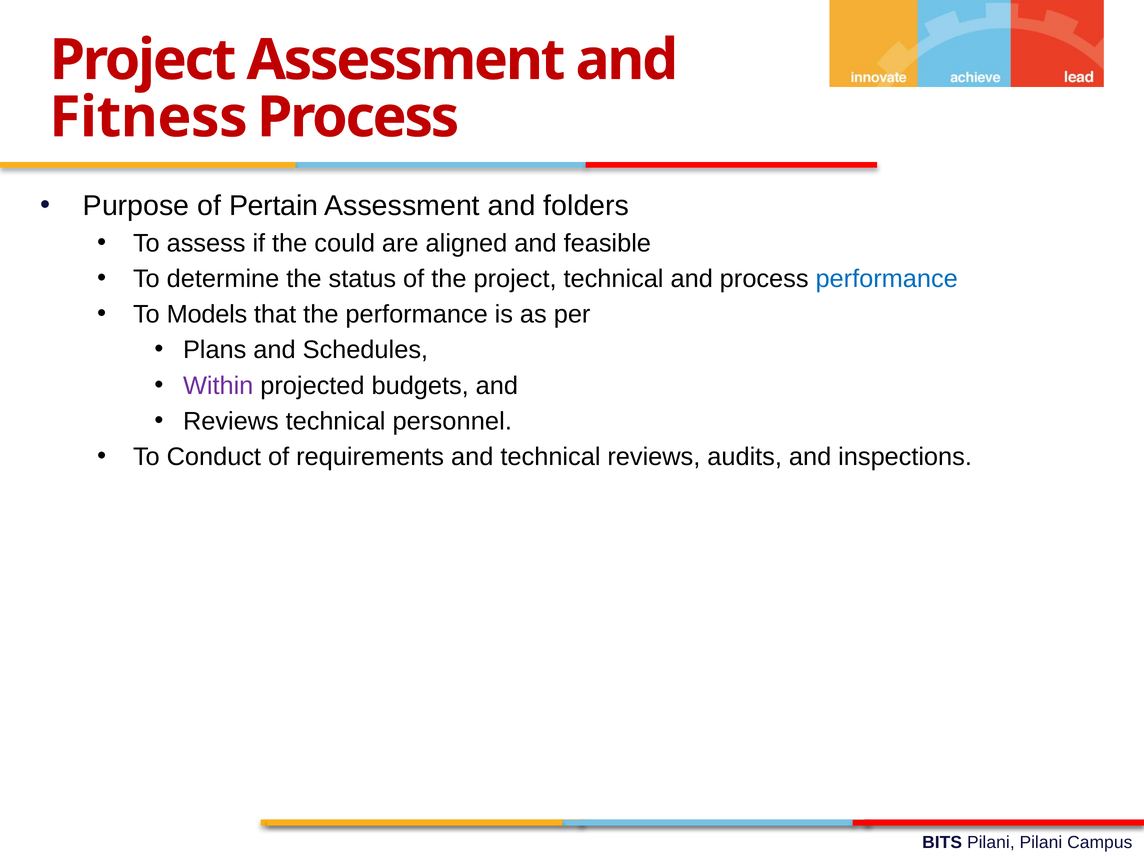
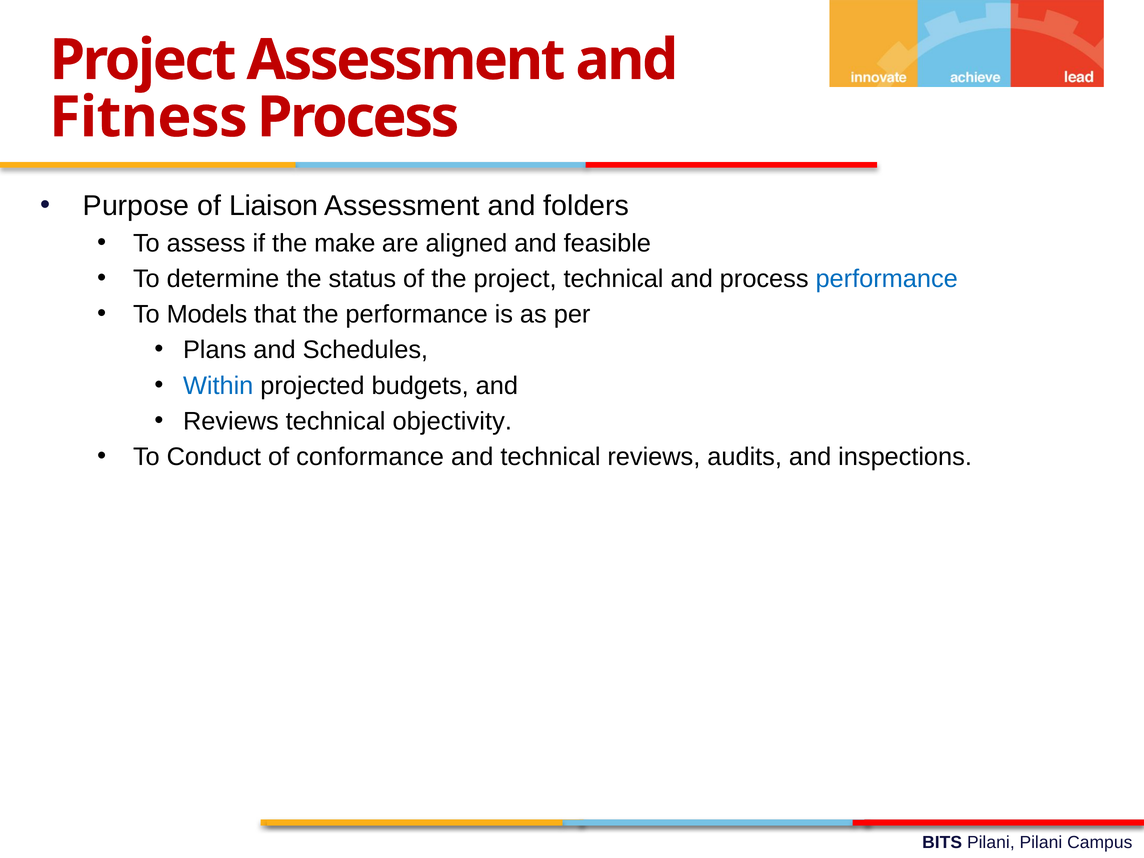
Pertain: Pertain -> Liaison
could: could -> make
Within colour: purple -> blue
personnel: personnel -> objectivity
requirements: requirements -> conformance
